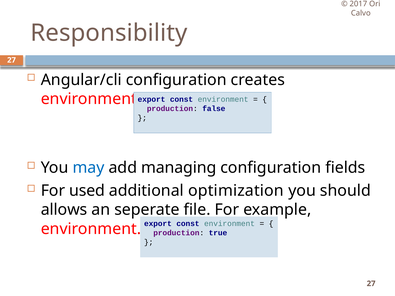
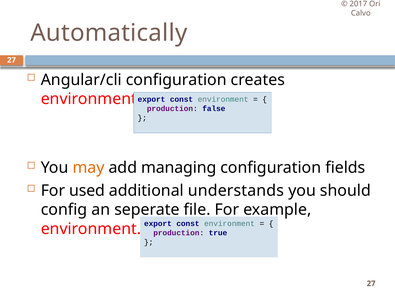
Responsibility: Responsibility -> Automatically
may colour: blue -> orange
optimization: optimization -> understands
allows: allows -> config
